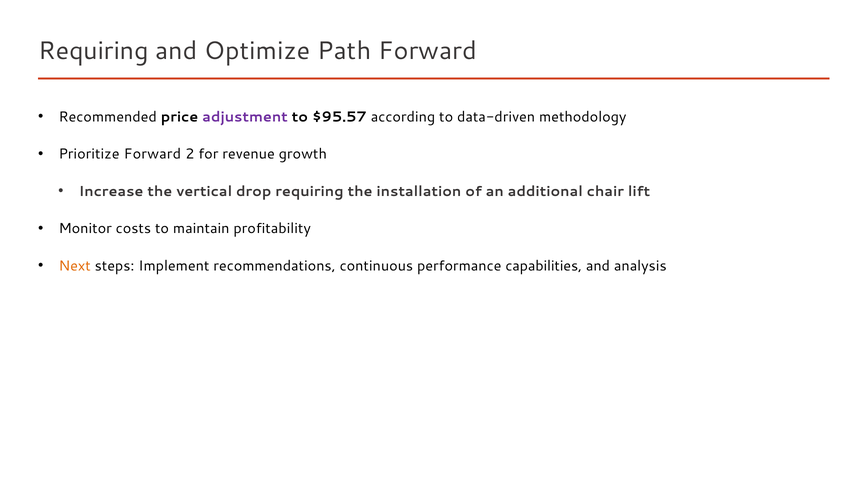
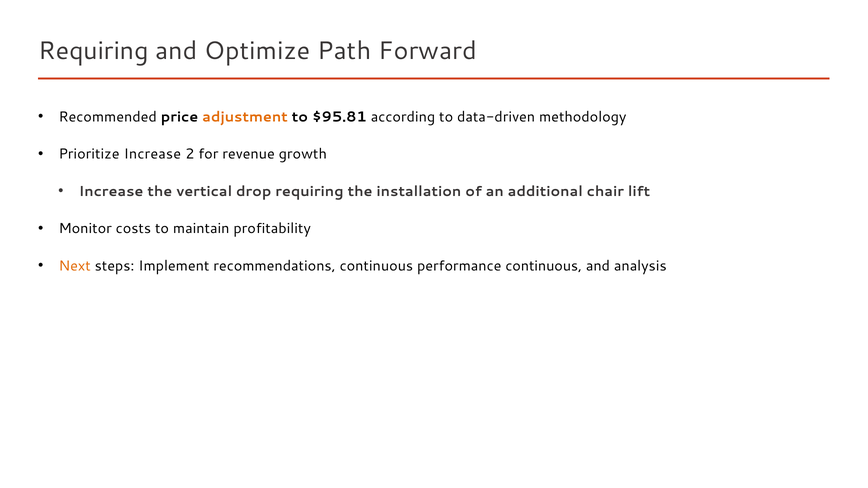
adjustment colour: purple -> orange
$95.57: $95.57 -> $95.81
Prioritize Forward: Forward -> Increase
performance capabilities: capabilities -> continuous
